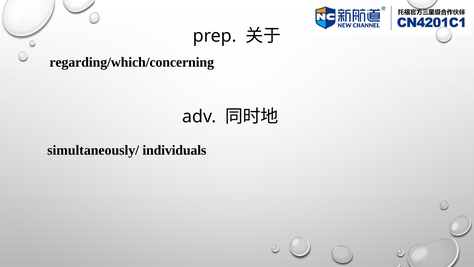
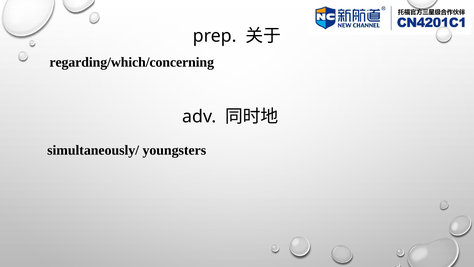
individuals: individuals -> youngsters
